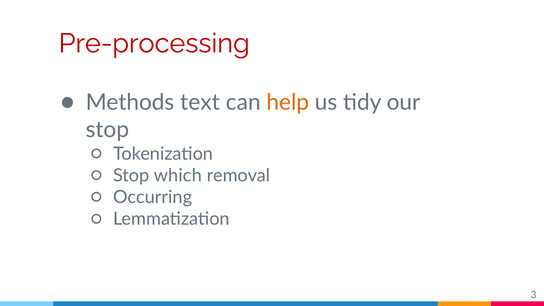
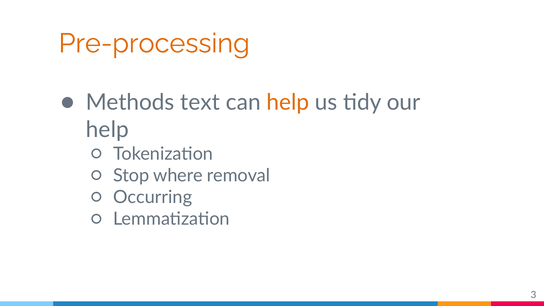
Pre-processing colour: red -> orange
stop at (107, 130): stop -> help
which: which -> where
